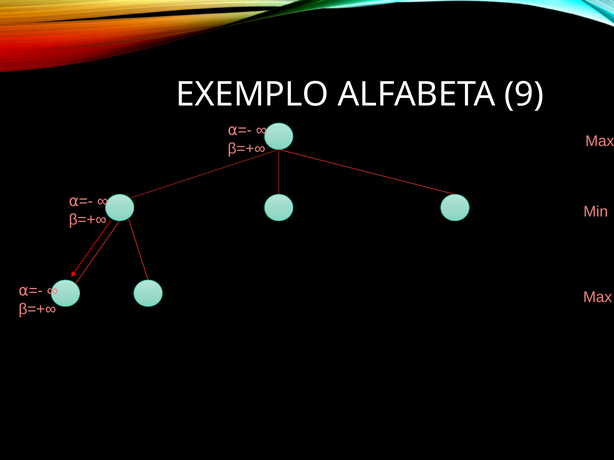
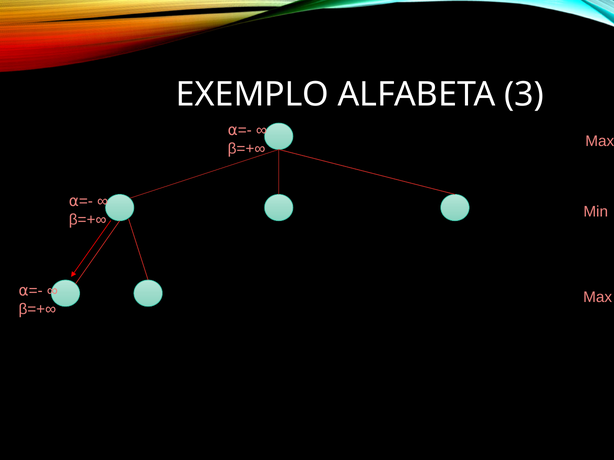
9: 9 -> 3
